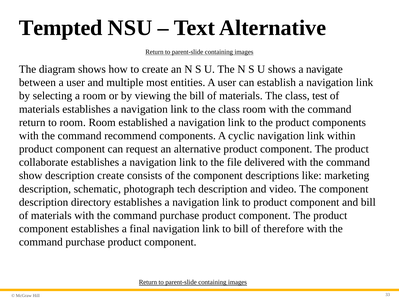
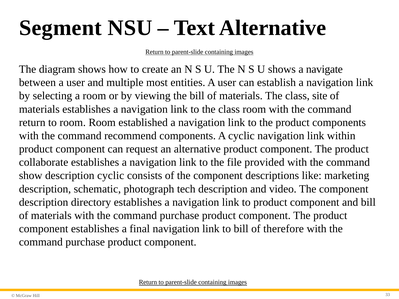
Tempted: Tempted -> Segment
test: test -> site
delivered: delivered -> provided
description create: create -> cyclic
